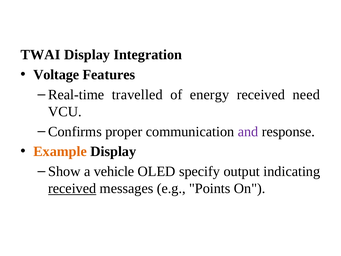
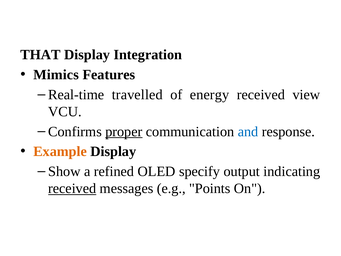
TWAI: TWAI -> THAT
Voltage: Voltage -> Mimics
need: need -> view
proper underline: none -> present
and colour: purple -> blue
vehicle: vehicle -> refined
